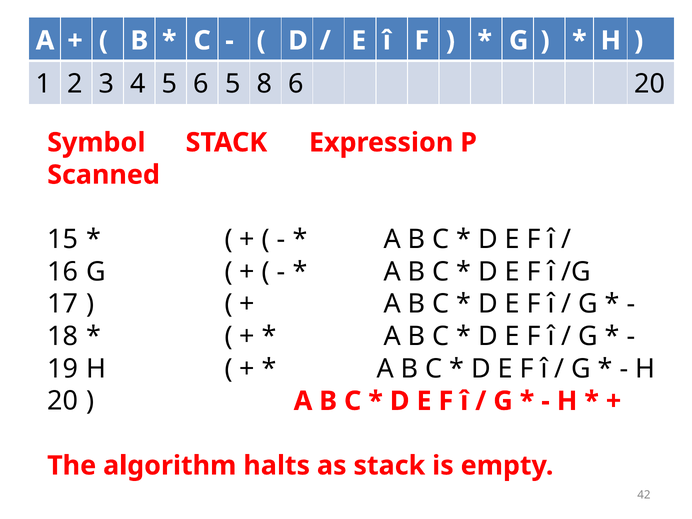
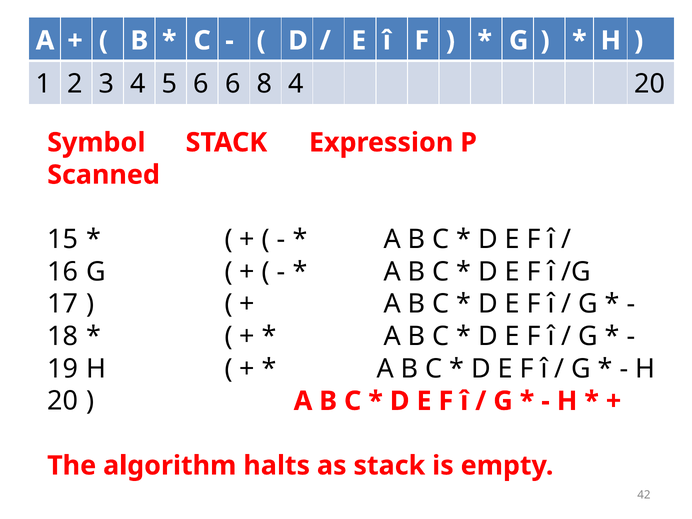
6 5: 5 -> 6
8 6: 6 -> 4
